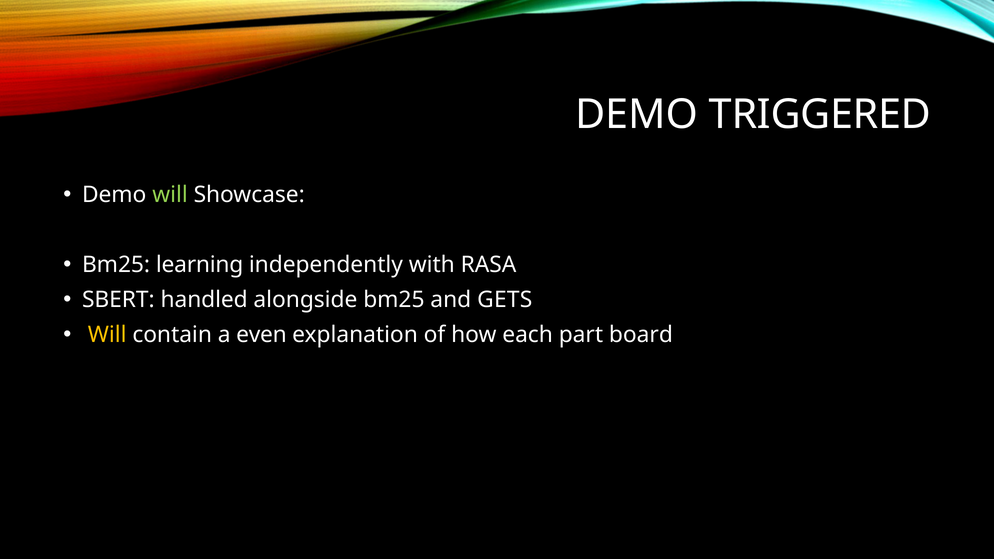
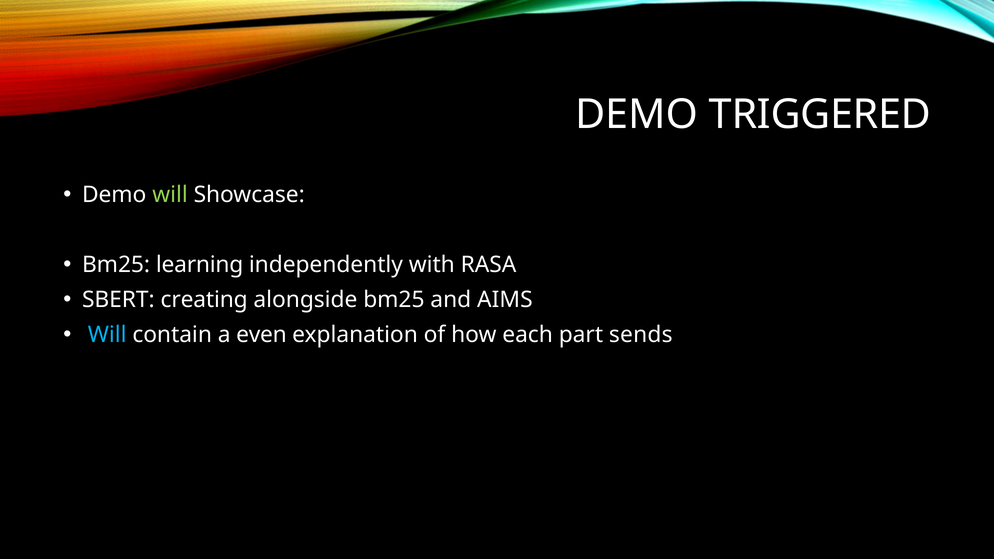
handled: handled -> creating
GETS: GETS -> AIMS
Will at (107, 335) colour: yellow -> light blue
board: board -> sends
